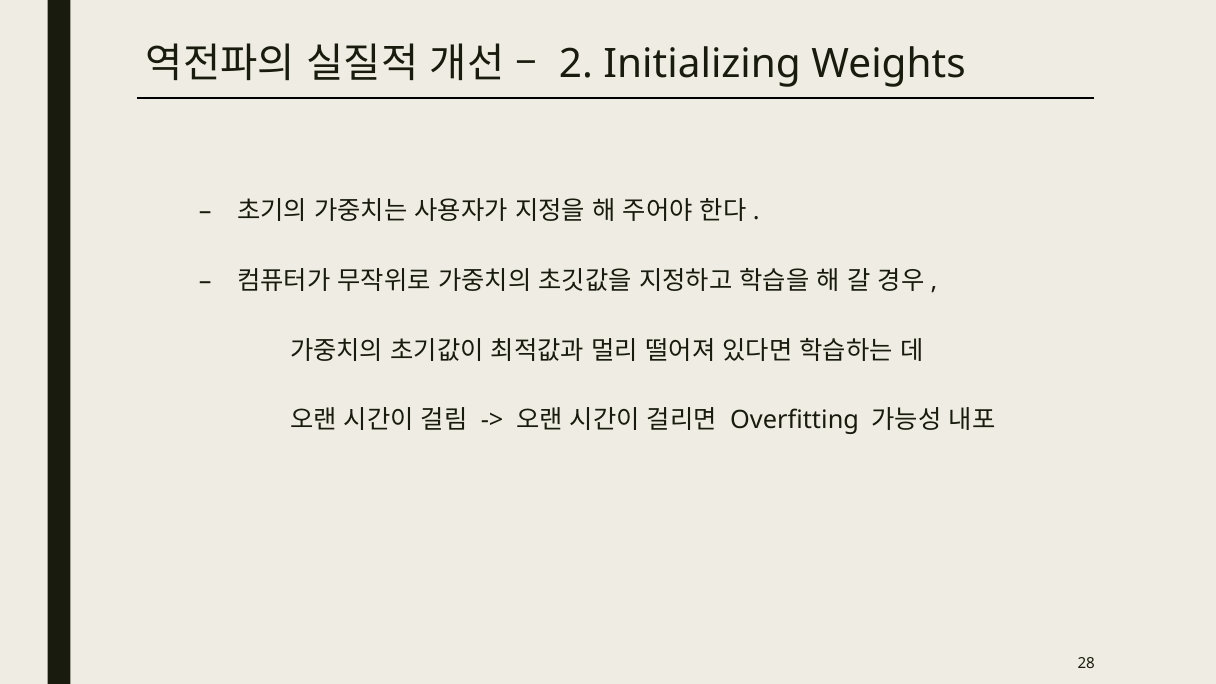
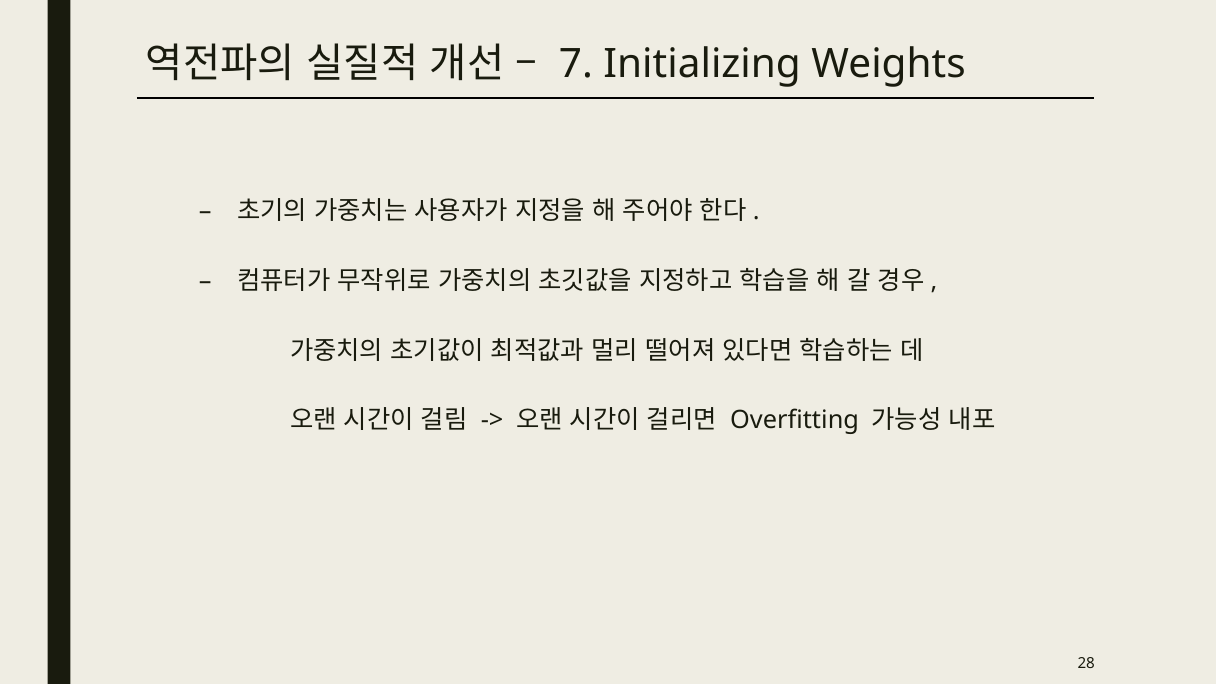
2: 2 -> 7
